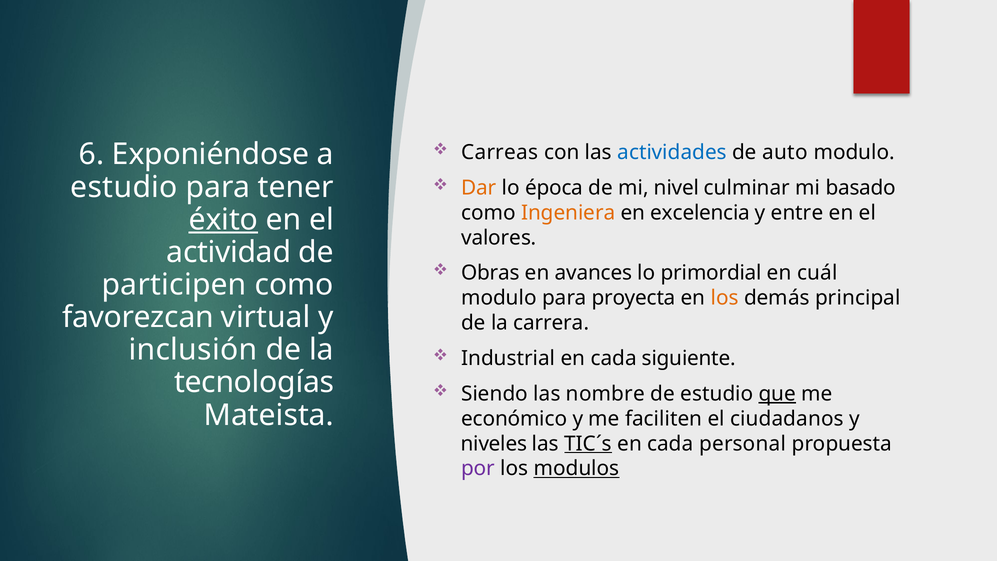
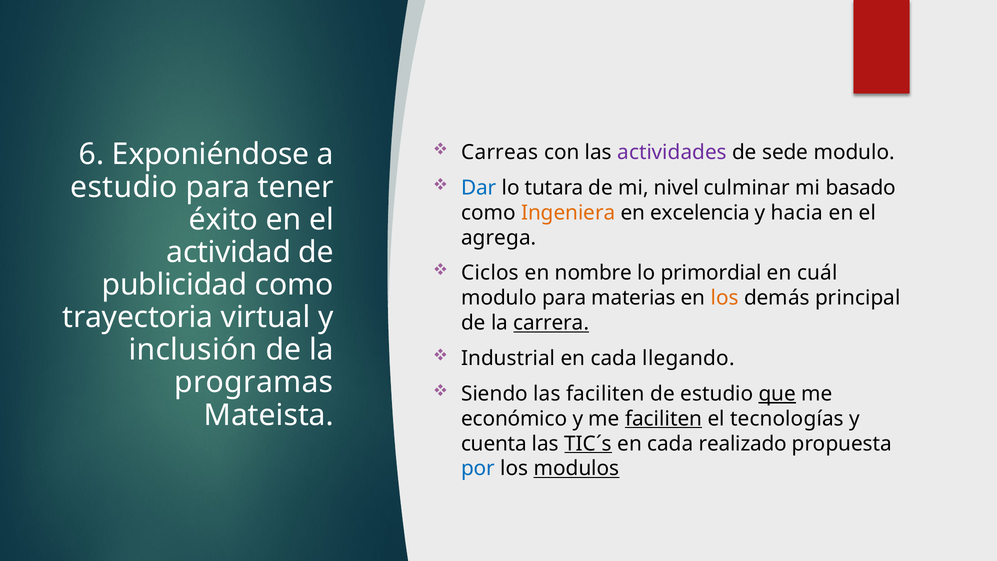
actividades colour: blue -> purple
auto: auto -> sede
Dar colour: orange -> blue
época: época -> tutara
entre: entre -> hacia
éxito underline: present -> none
valores: valores -> agrega
Obras: Obras -> Ciclos
avances: avances -> nombre
participen: participen -> publicidad
proyecta: proyecta -> materias
favorezcan: favorezcan -> trayectoria
carrera underline: none -> present
siguiente: siguiente -> llegando
tecnologías: tecnologías -> programas
las nombre: nombre -> faciliten
faciliten at (664, 419) underline: none -> present
ciudadanos: ciudadanos -> tecnologías
niveles: niveles -> cuenta
personal: personal -> realizado
por colour: purple -> blue
